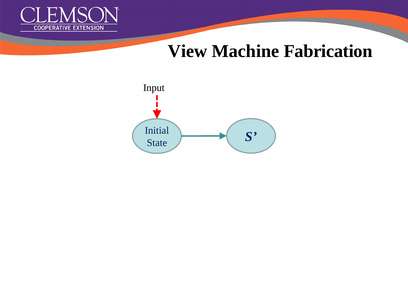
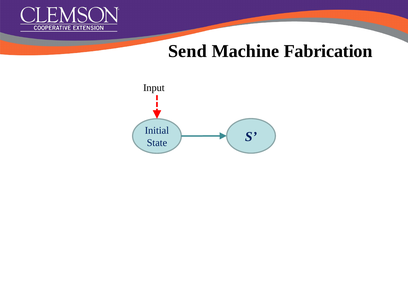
View: View -> Send
